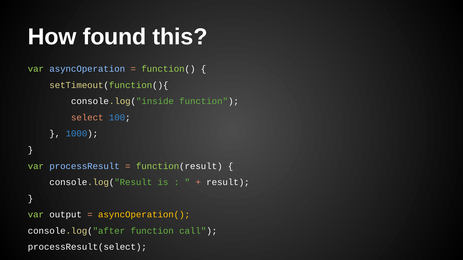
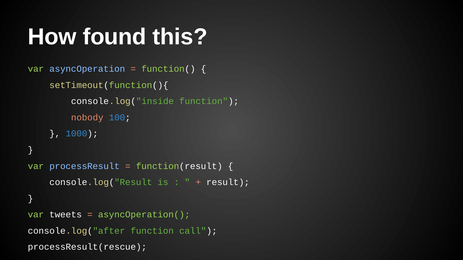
select: select -> nobody
output: output -> tweets
asyncOperation( colour: yellow -> light green
processResult(select: processResult(select -> processResult(rescue
